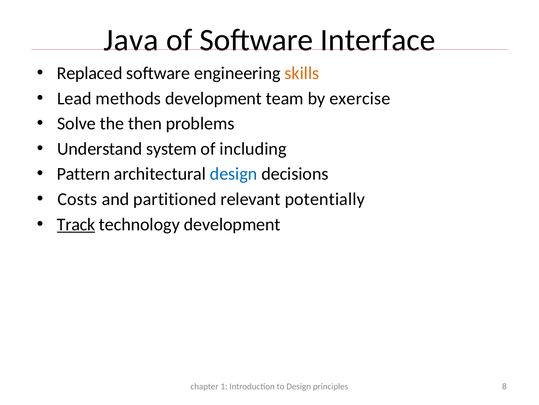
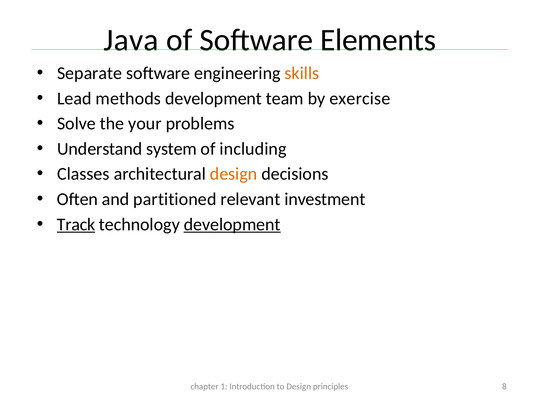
Interface: Interface -> Elements
Replaced: Replaced -> Separate
then: then -> your
Pattern: Pattern -> Classes
design at (234, 174) colour: blue -> orange
Costs: Costs -> Often
potentially: potentially -> investment
development at (232, 224) underline: none -> present
